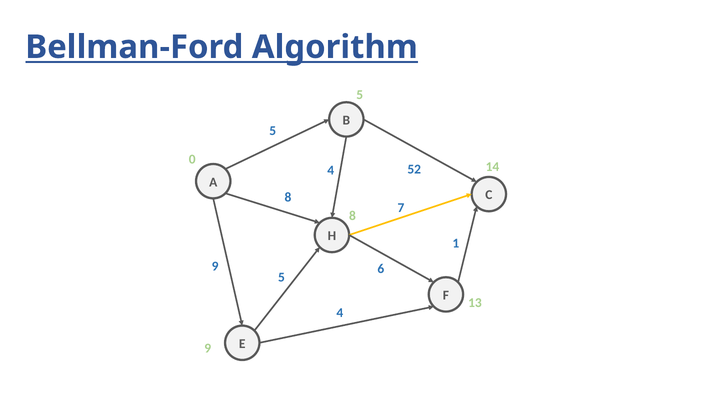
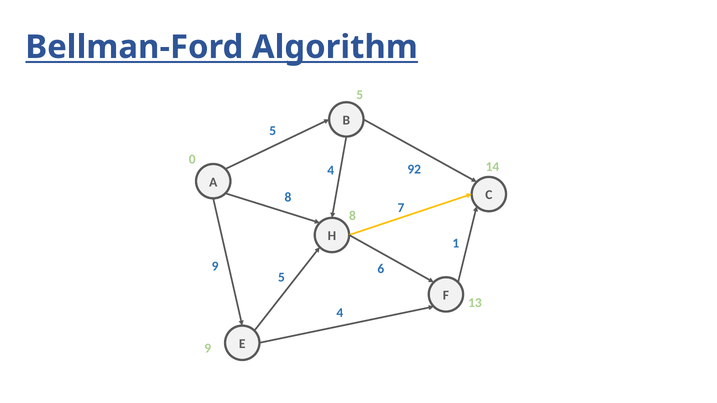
52: 52 -> 92
